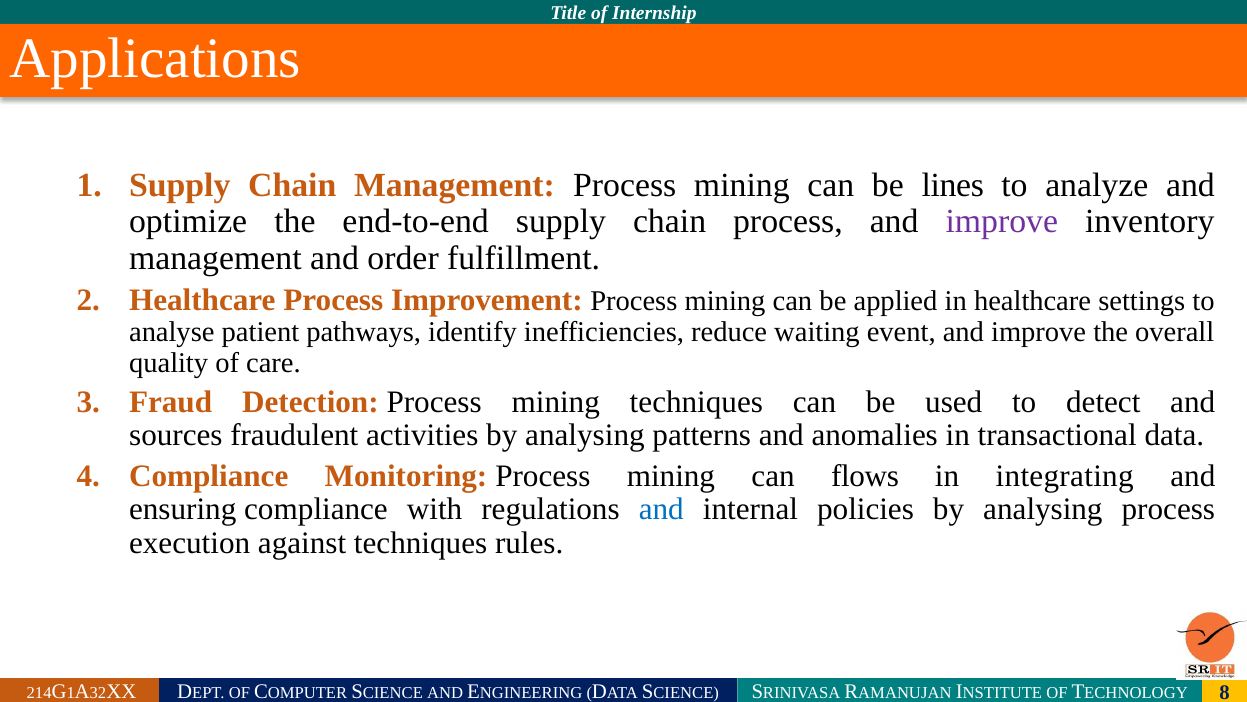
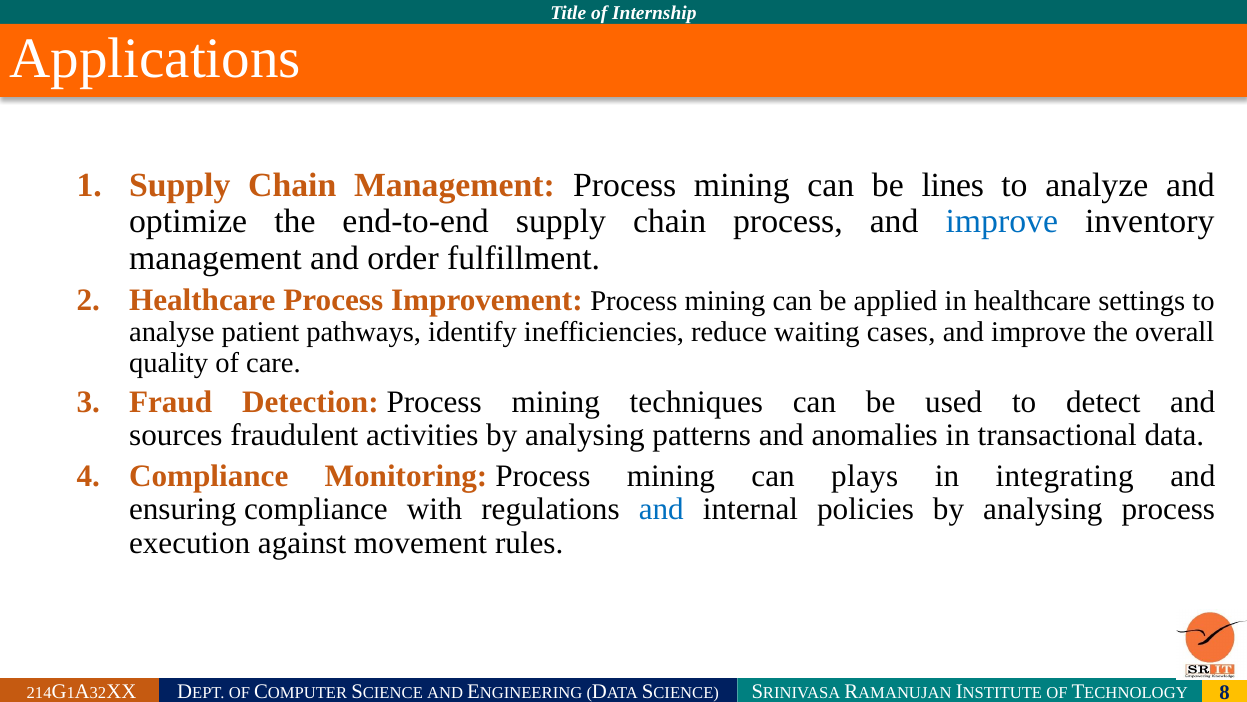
improve at (1002, 222) colour: purple -> blue
event: event -> cases
flows: flows -> plays
against techniques: techniques -> movement
